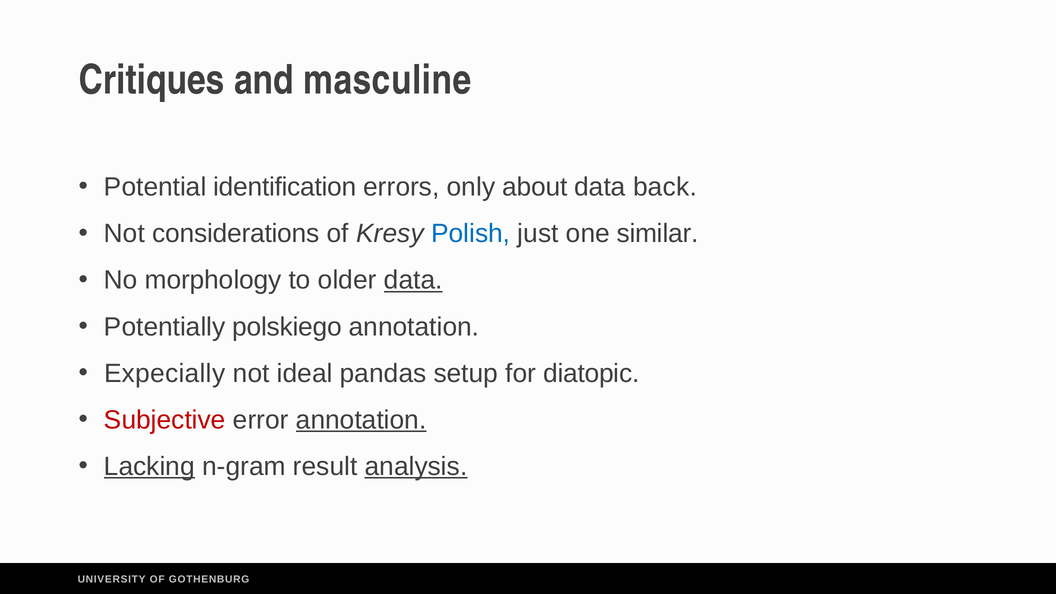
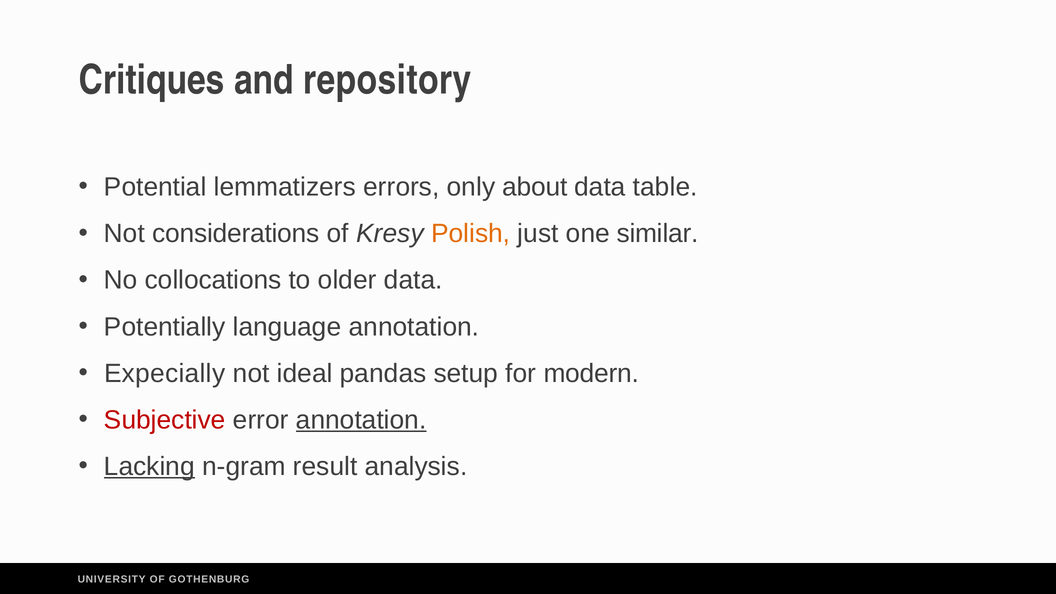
masculine: masculine -> repository
identification: identification -> lemmatizers
back: back -> table
Polish colour: blue -> orange
morphology: morphology -> collocations
data at (413, 280) underline: present -> none
polskiego: polskiego -> language
diatopic: diatopic -> modern
analysis underline: present -> none
